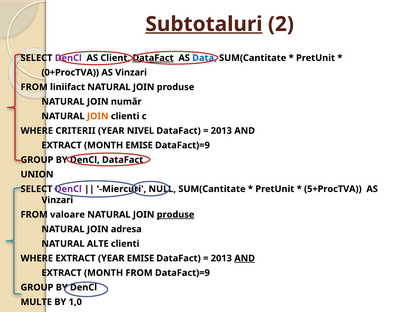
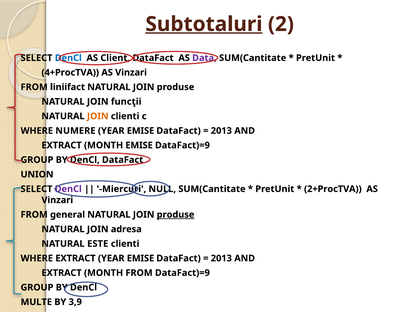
DenCl at (68, 58) colour: purple -> blue
DataFact at (153, 58) underline: present -> none
Data colour: blue -> purple
0+ProcTVA: 0+ProcTVA -> 4+ProcTVA
număr: număr -> funcţii
CRITERII: CRITERII -> NUMERE
NIVEL at (140, 131): NIVEL -> EMISE
5+ProcTVA: 5+ProcTVA -> 2+ProcTVA
valoare: valoare -> general
ALTE: ALTE -> ESTE
AND at (245, 259) underline: present -> none
1,0: 1,0 -> 3,9
